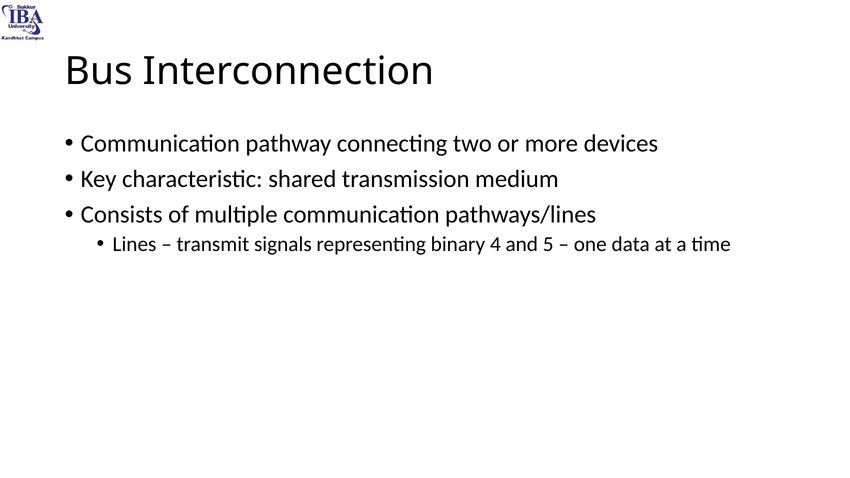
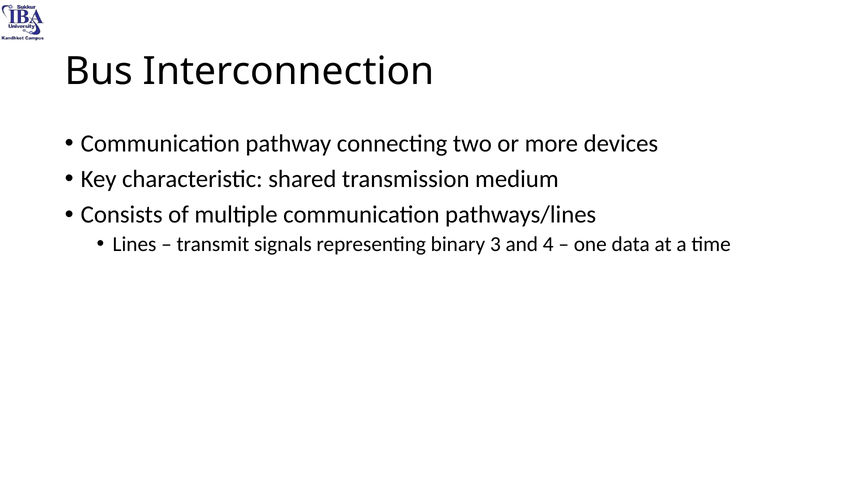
4: 4 -> 3
5: 5 -> 4
